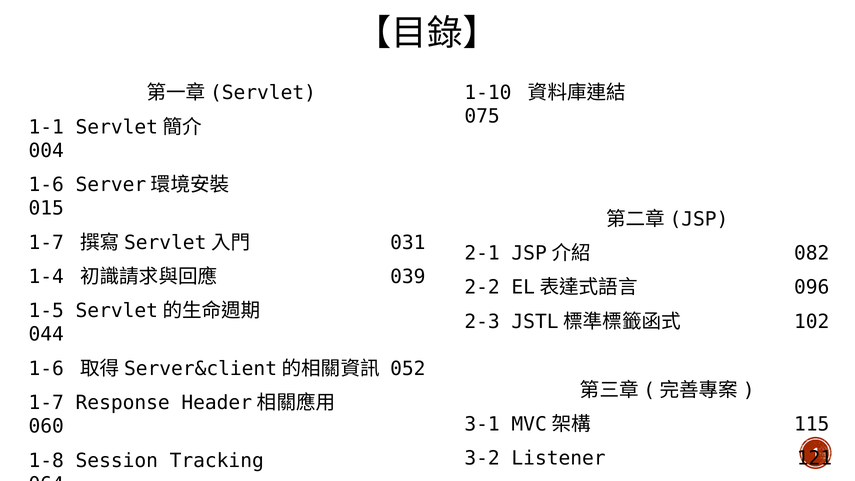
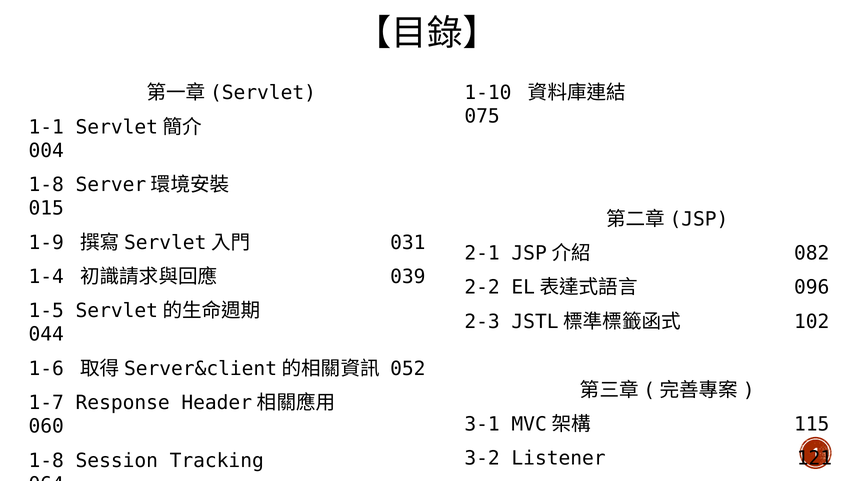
1-6 at (46, 185): 1-6 -> 1-8
1-7 at (46, 243): 1-7 -> 1-9
